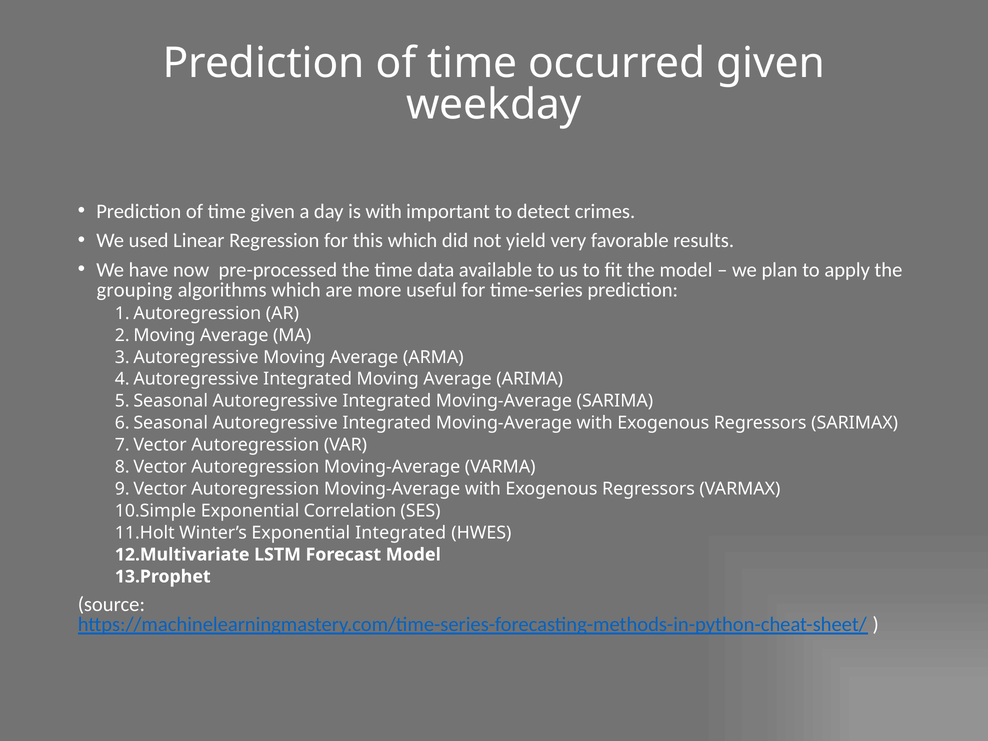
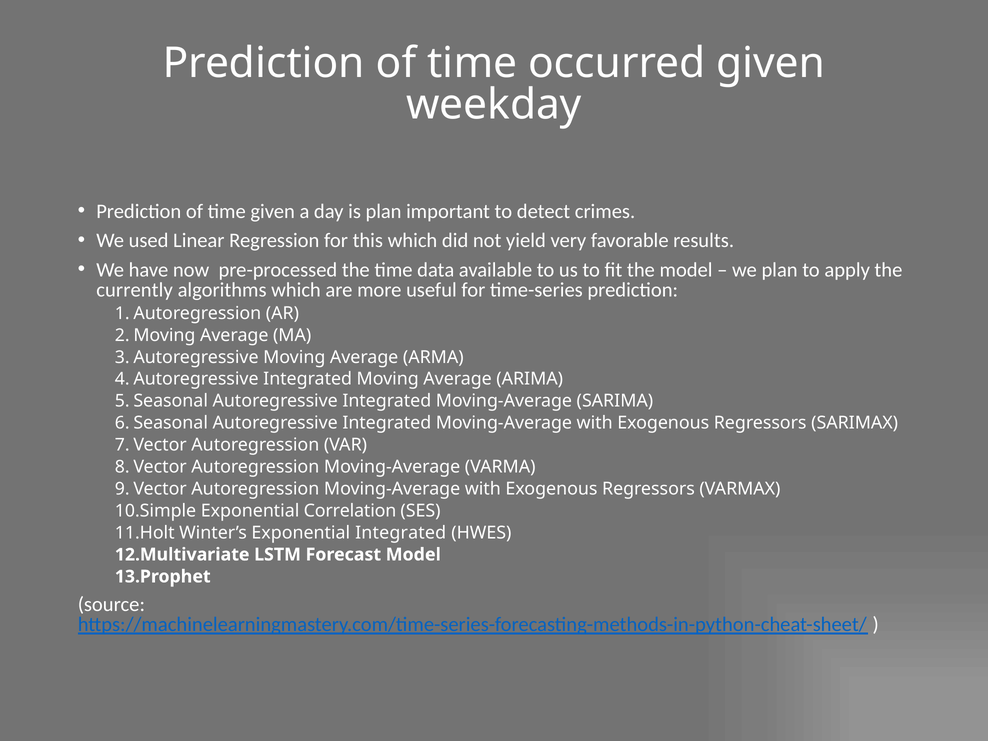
is with: with -> plan
grouping: grouping -> currently
